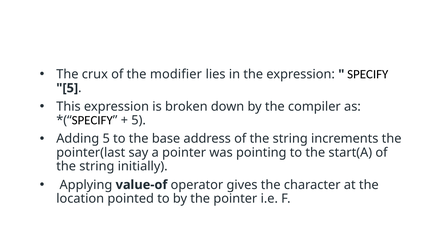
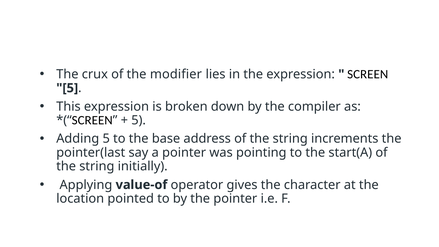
SPECIFY at (368, 74): SPECIFY -> SCREEN
SPECIFY at (92, 120): SPECIFY -> SCREEN
